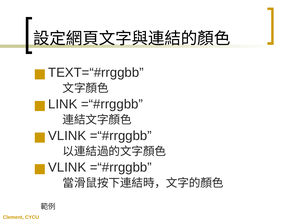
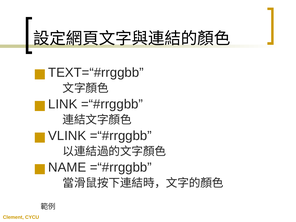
VLINK at (67, 167): VLINK -> NAME
